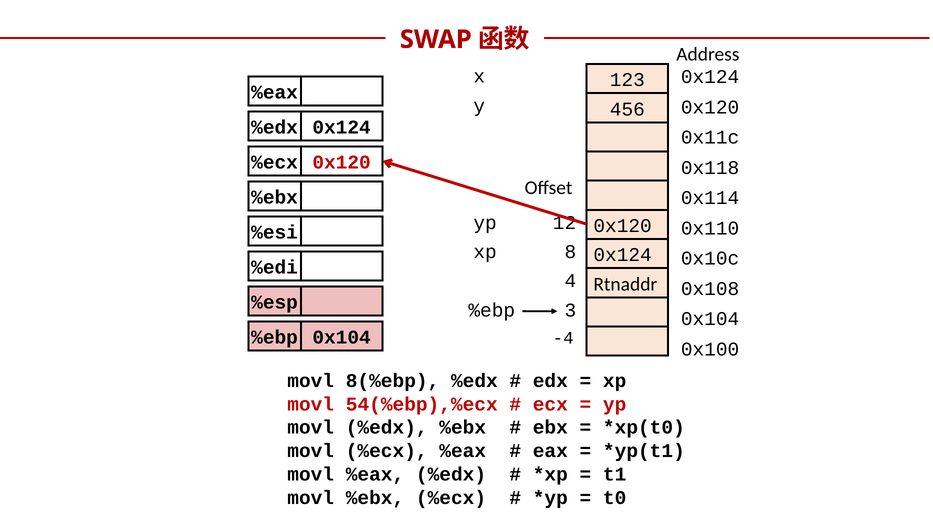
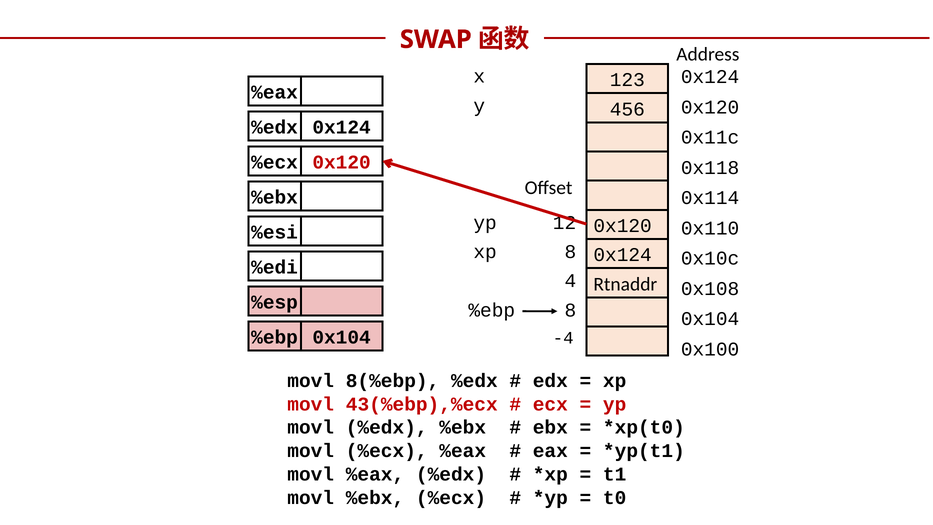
%ebp 3: 3 -> 8
54(%ebp),%ecx: 54(%ebp),%ecx -> 43(%ebp),%ecx
